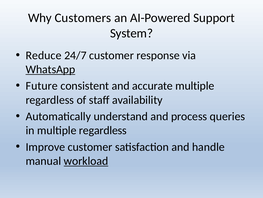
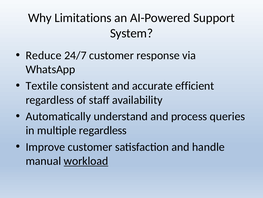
Customers: Customers -> Limitations
WhatsApp underline: present -> none
Future: Future -> Textile
accurate multiple: multiple -> efficient
